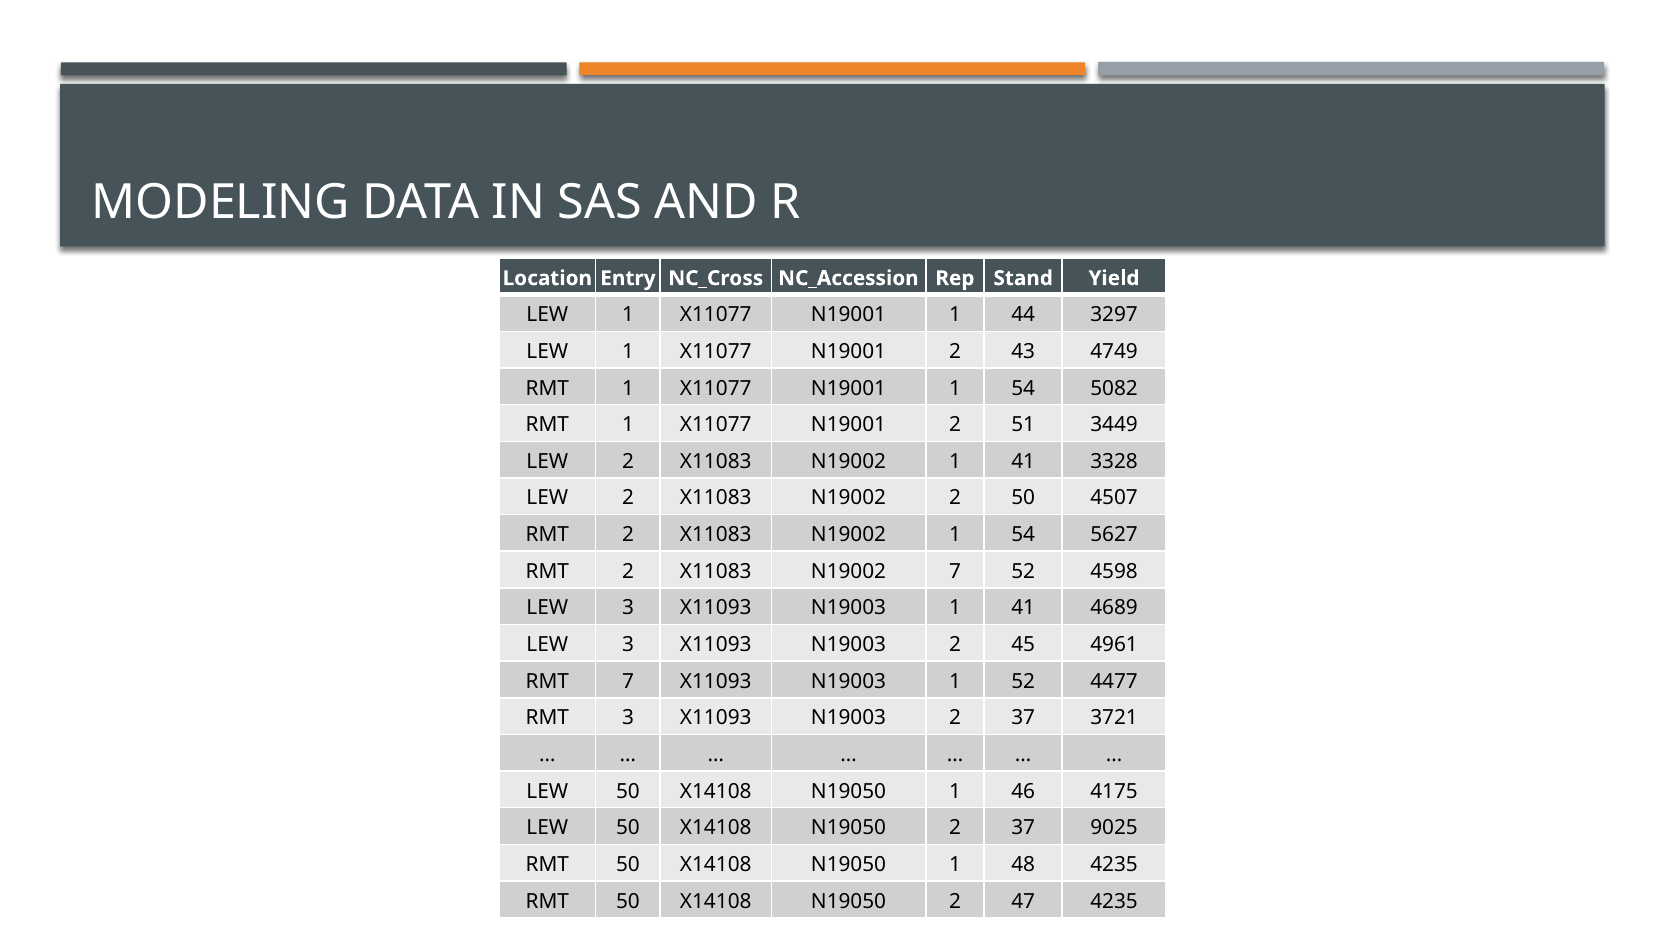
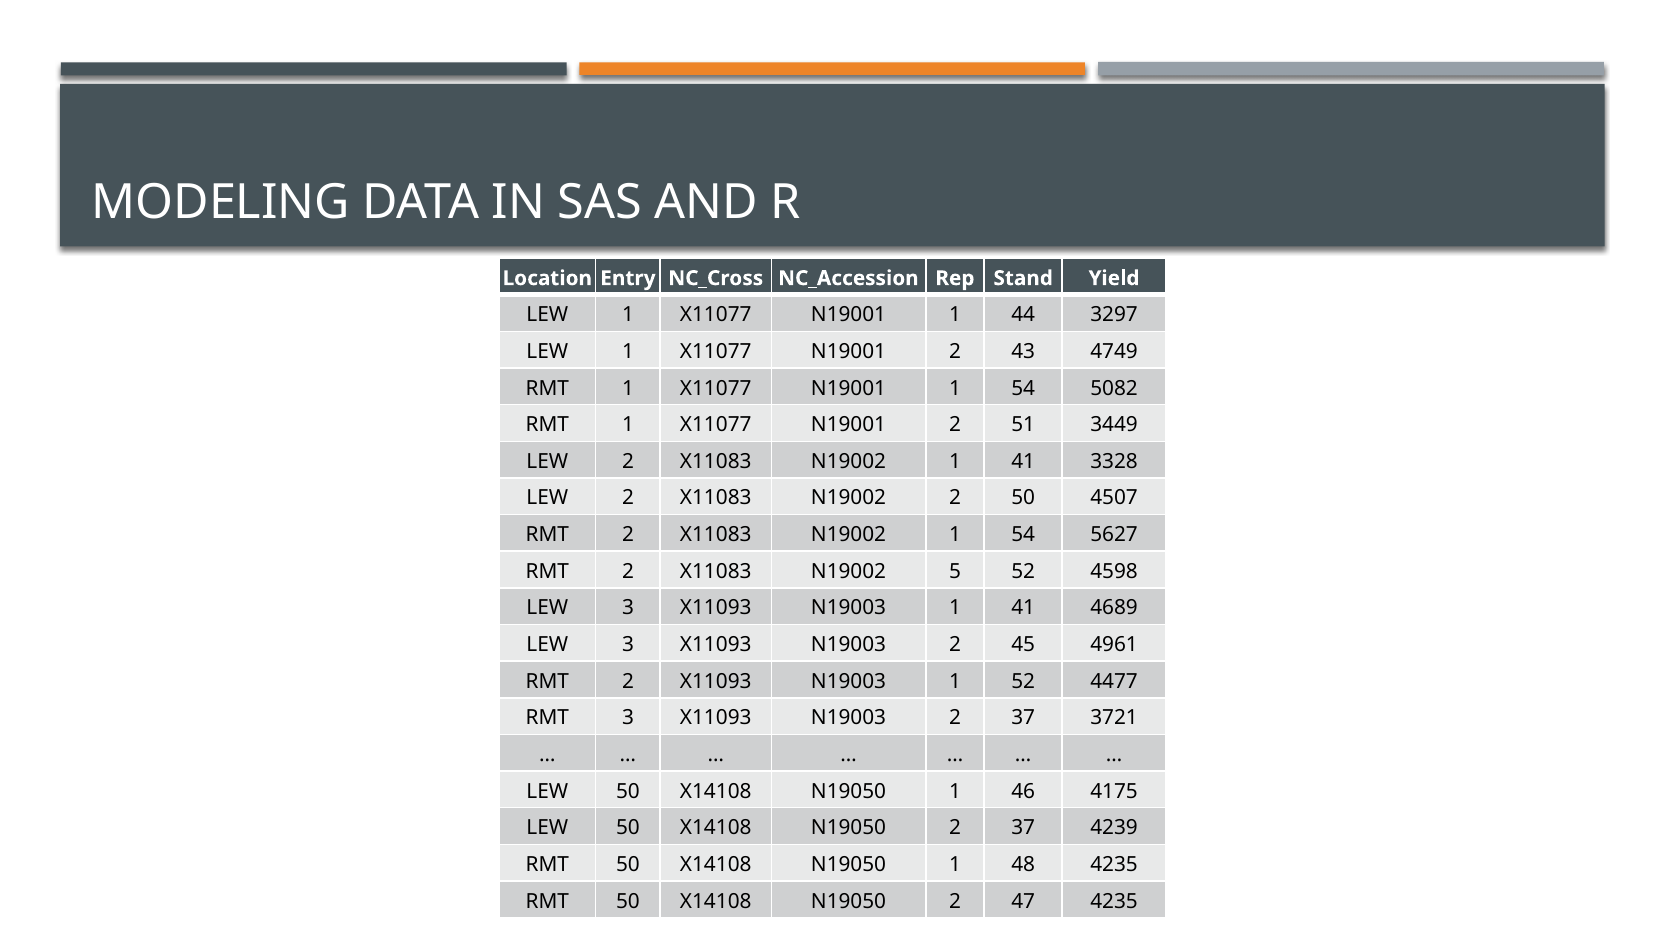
N19002 7: 7 -> 5
7 at (628, 681): 7 -> 2
9025: 9025 -> 4239
